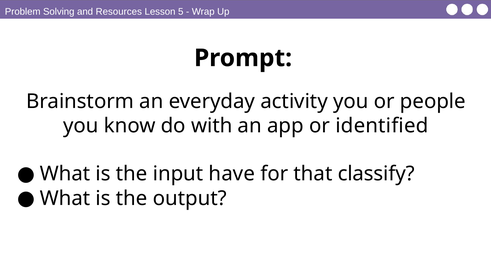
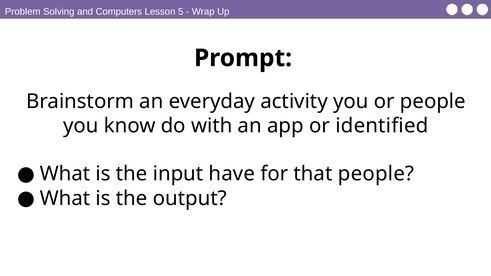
Resources: Resources -> Computers
that classify: classify -> people
